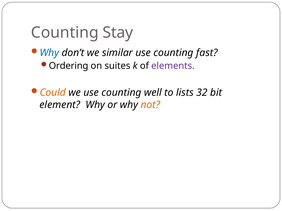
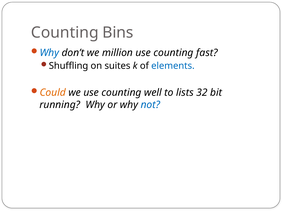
Stay: Stay -> Bins
similar: similar -> million
Ordering: Ordering -> Shuffling
elements colour: purple -> blue
element: element -> running
not colour: orange -> blue
